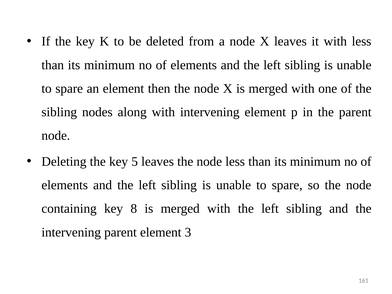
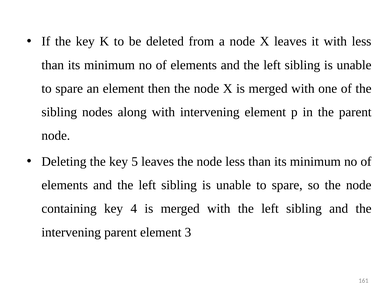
8: 8 -> 4
